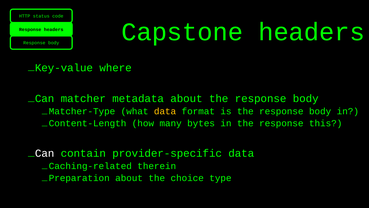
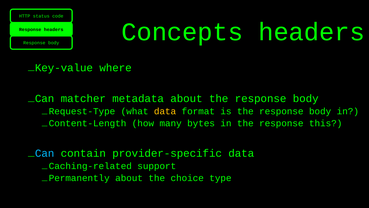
Capstone: Capstone -> Concepts
Matcher-Type: Matcher-Type -> Request-Type
Can at (45, 153) colour: white -> light blue
therein: therein -> support
Preparation: Preparation -> Permanently
